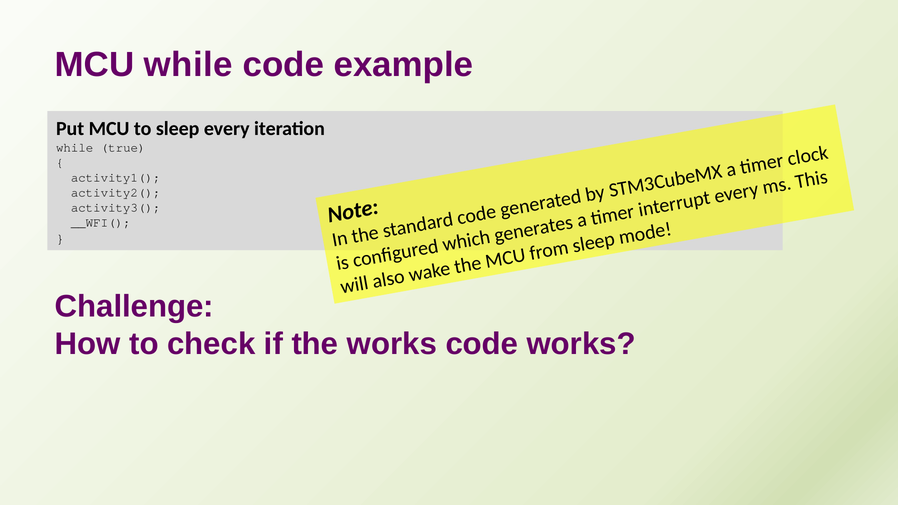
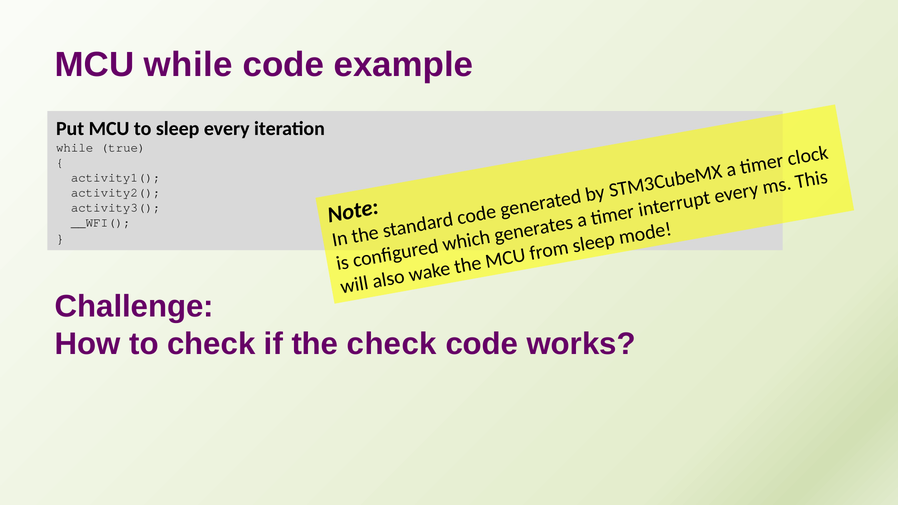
the works: works -> check
